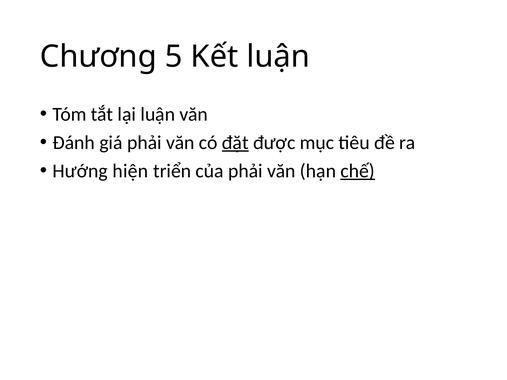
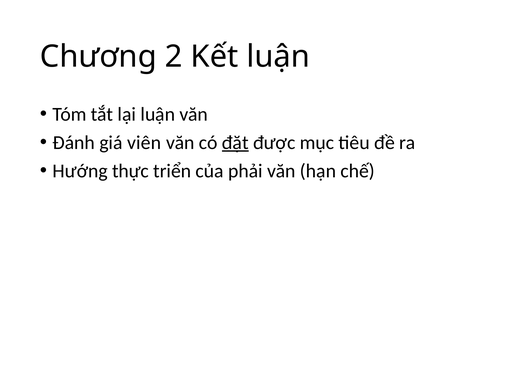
5: 5 -> 2
giá phải: phải -> viên
hiện: hiện -> thực
chế underline: present -> none
